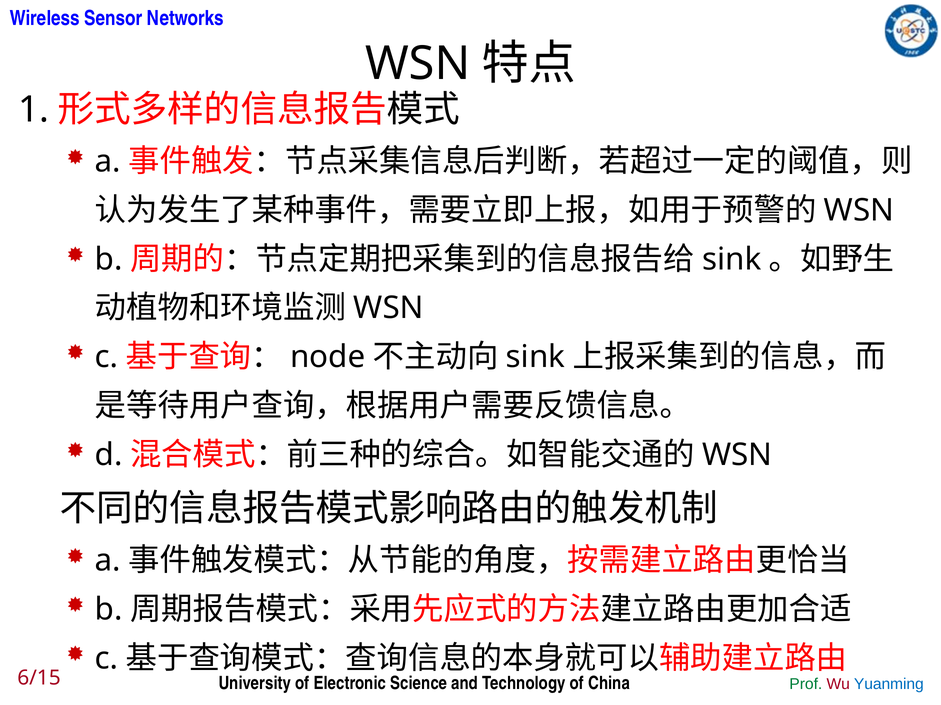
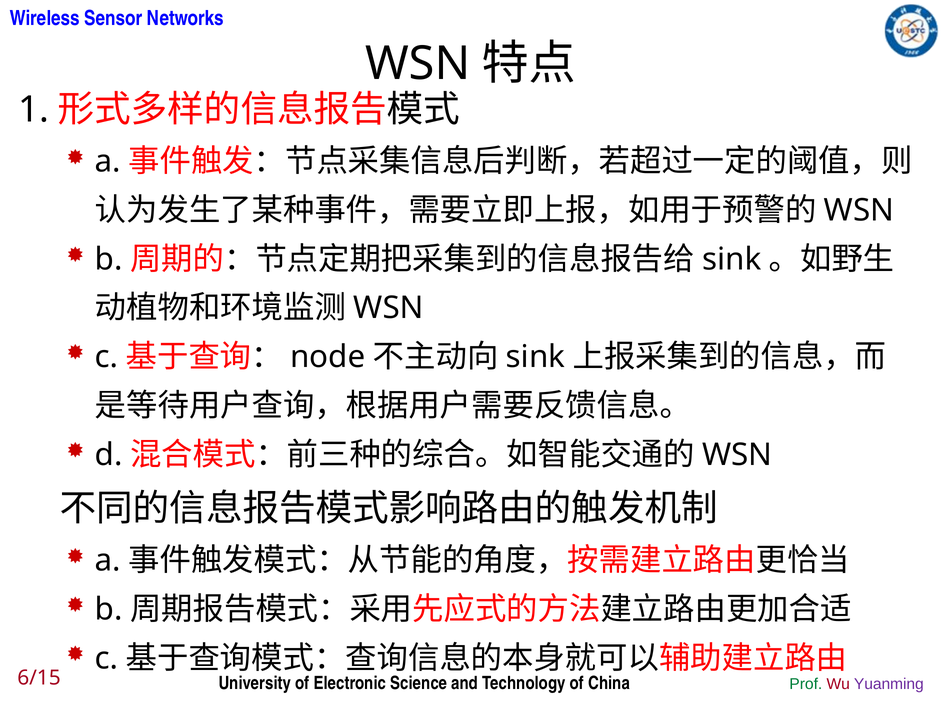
Yuanming colour: blue -> purple
